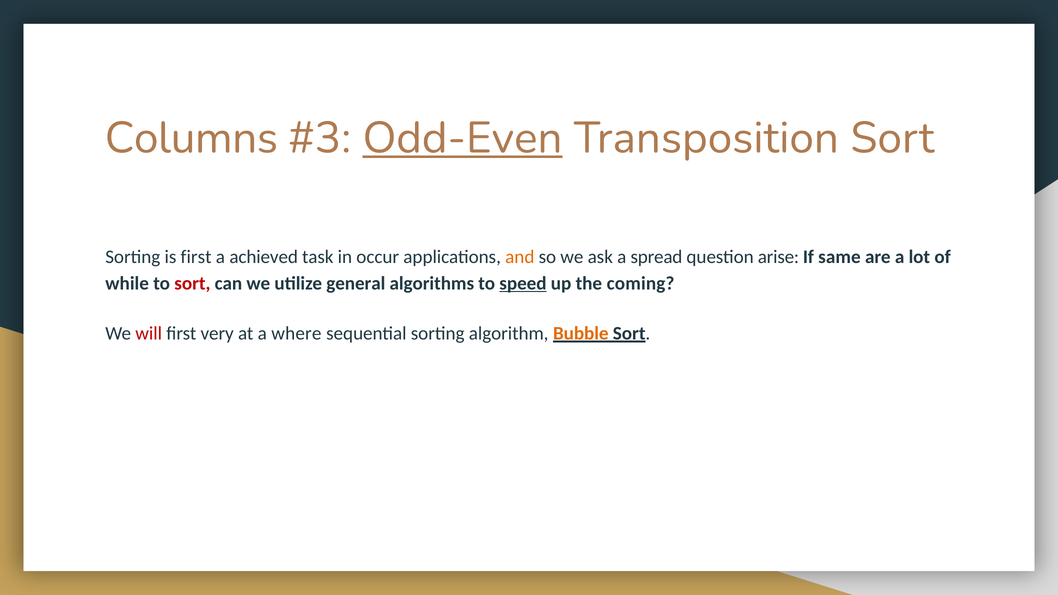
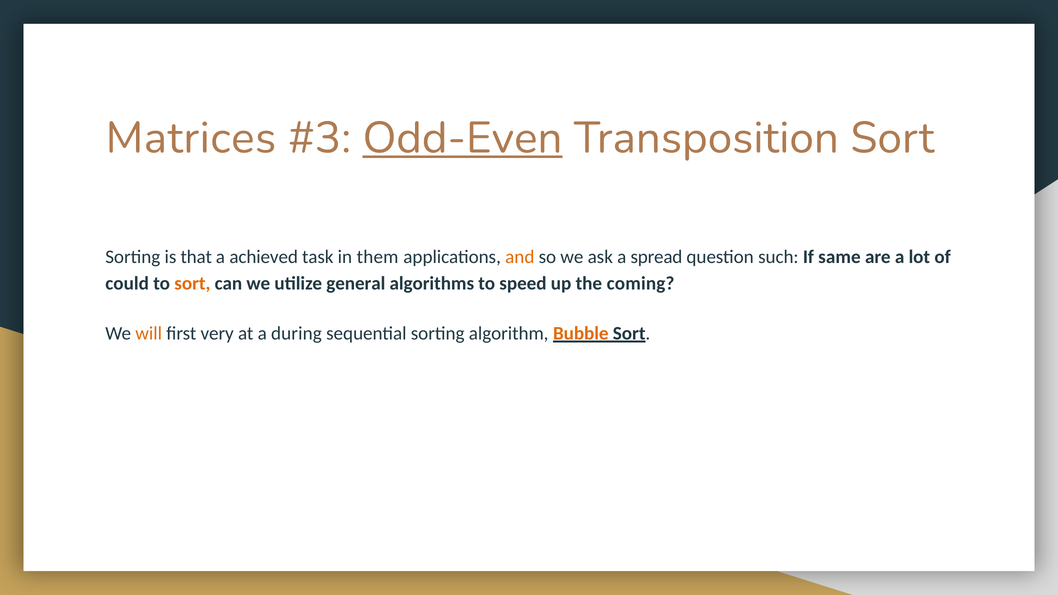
Columns: Columns -> Matrices
is first: first -> that
occur: occur -> them
arise: arise -> such
while: while -> could
sort at (192, 284) colour: red -> orange
speed underline: present -> none
will colour: red -> orange
where: where -> during
